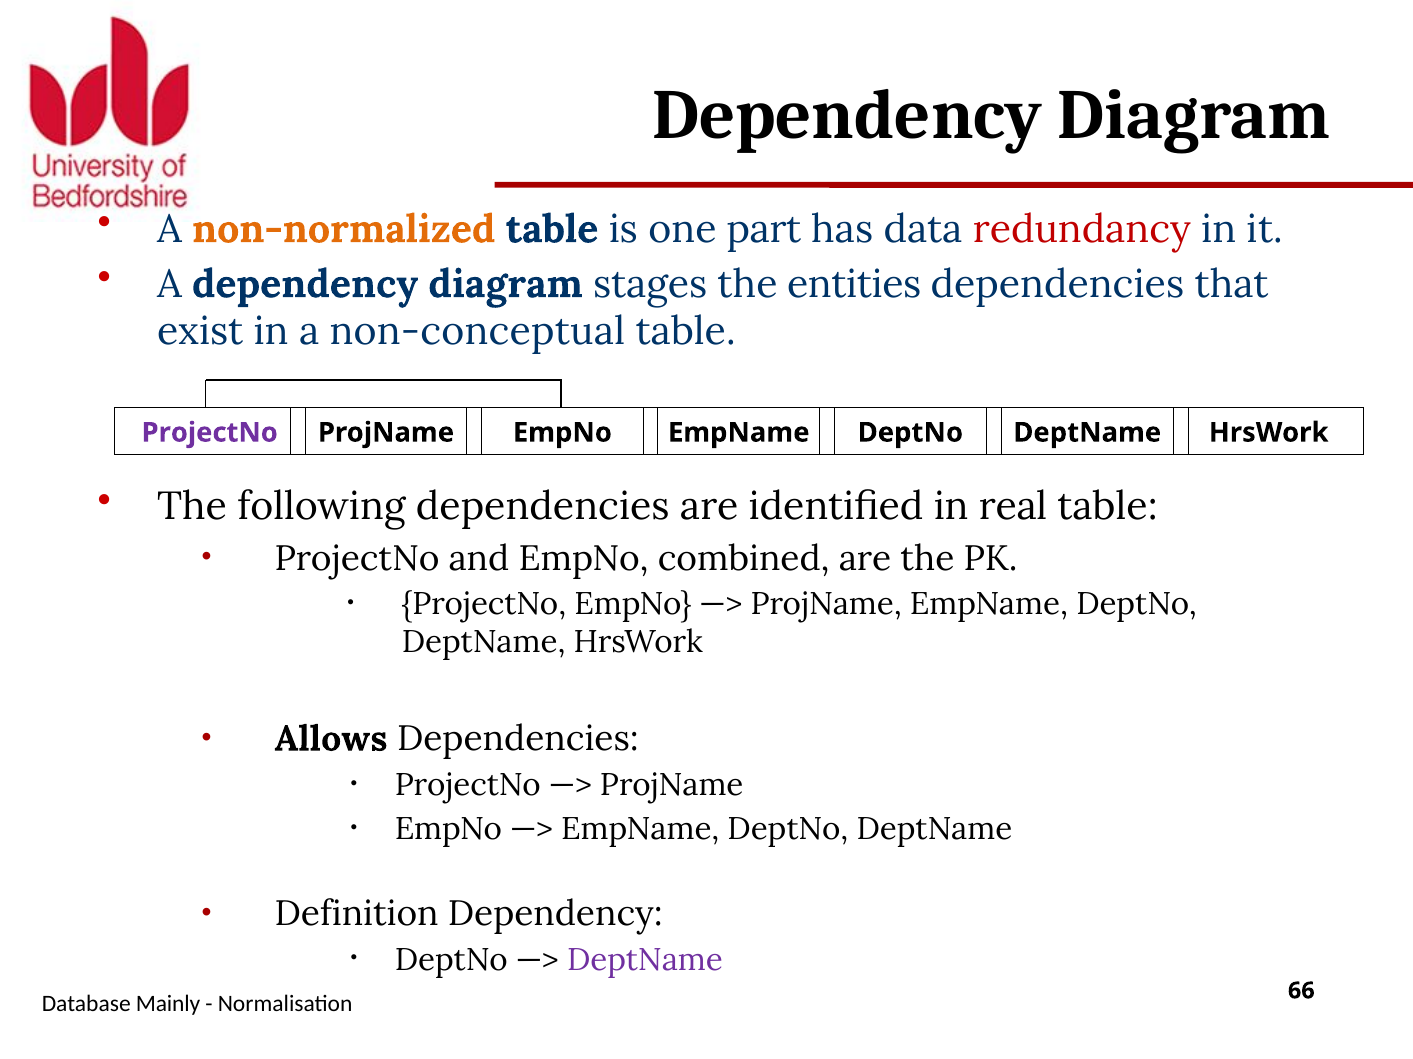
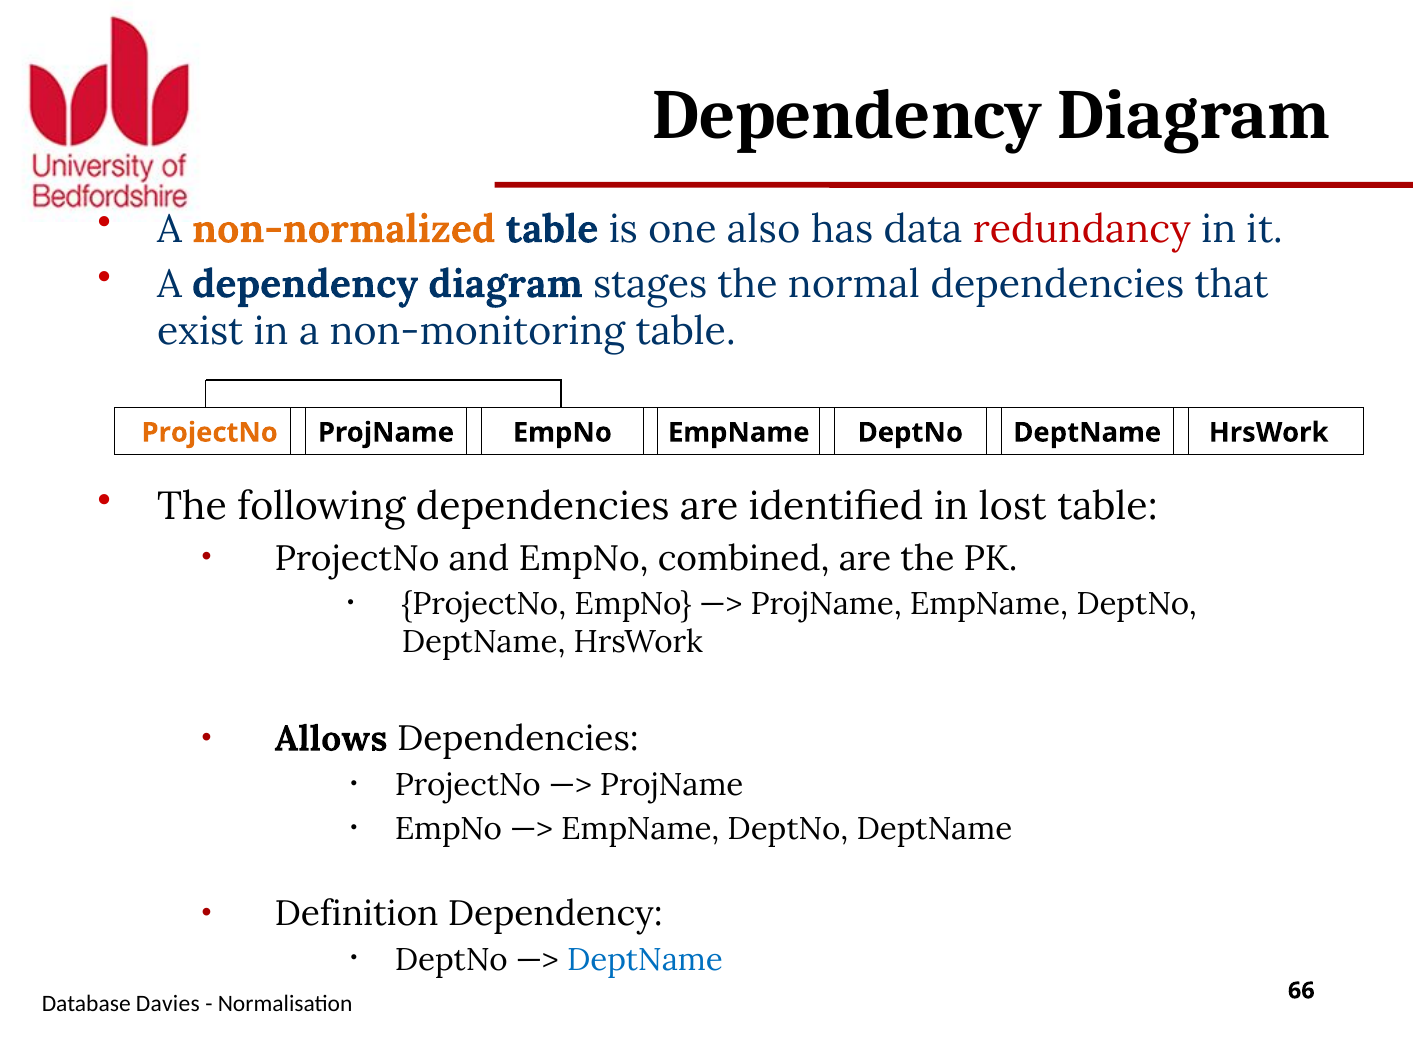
part: part -> also
entities: entities -> normal
non-conceptual: non-conceptual -> non-monitoring
ProjectNo at (210, 433) colour: purple -> orange
real: real -> lost
DeptName at (645, 960) colour: purple -> blue
Mainly: Mainly -> Davies
